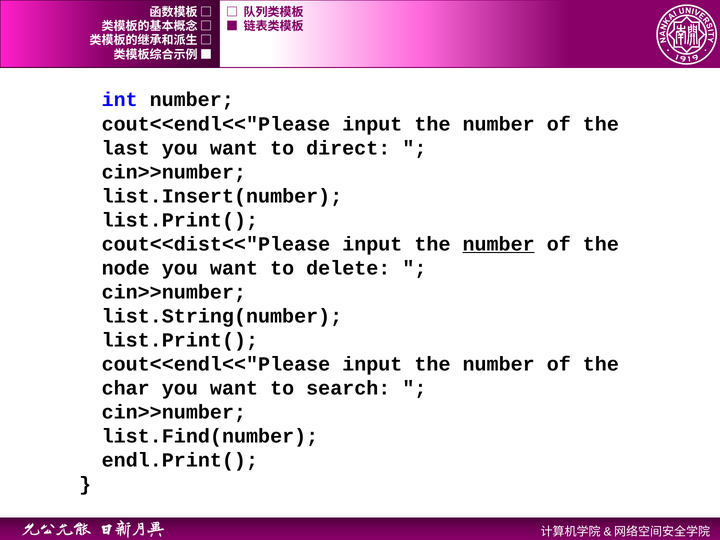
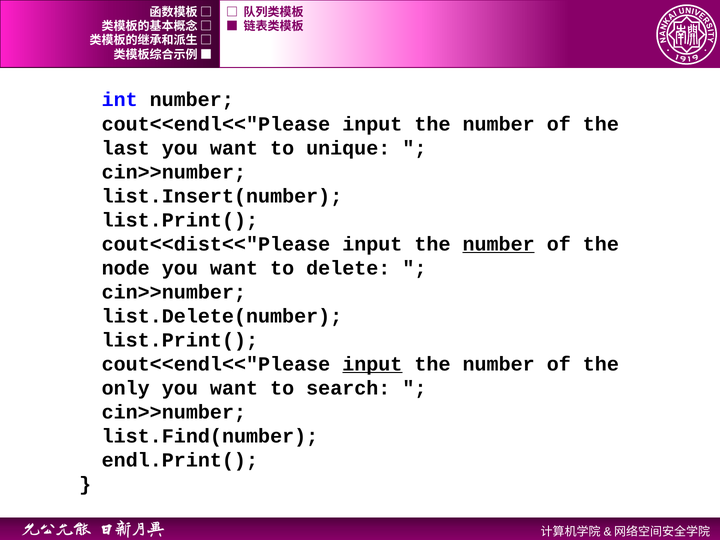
direct: direct -> unique
list.String(number: list.String(number -> list.Delete(number
input at (372, 364) underline: none -> present
char: char -> only
